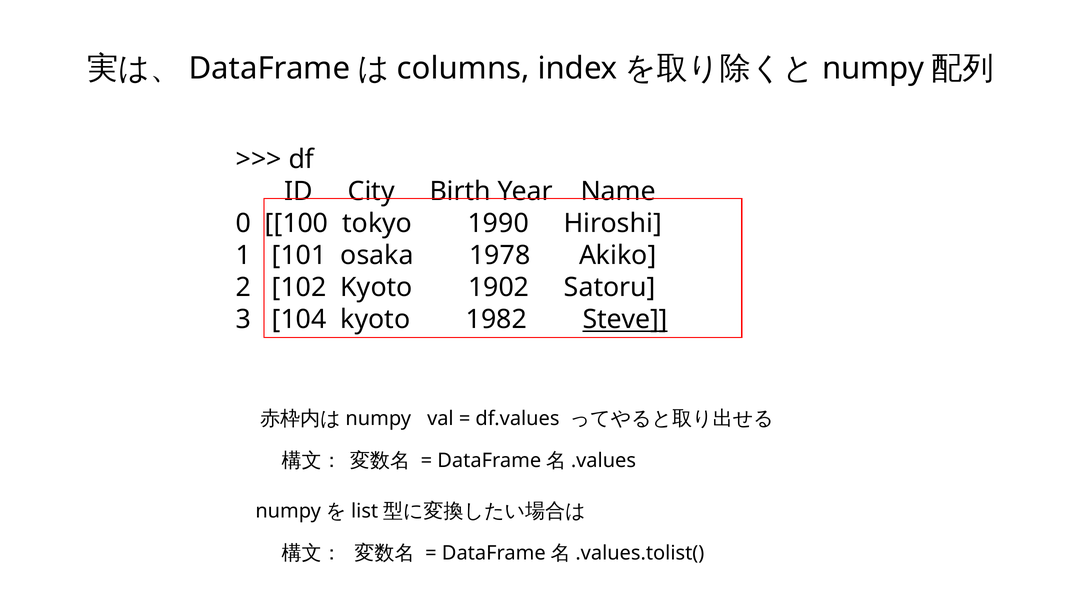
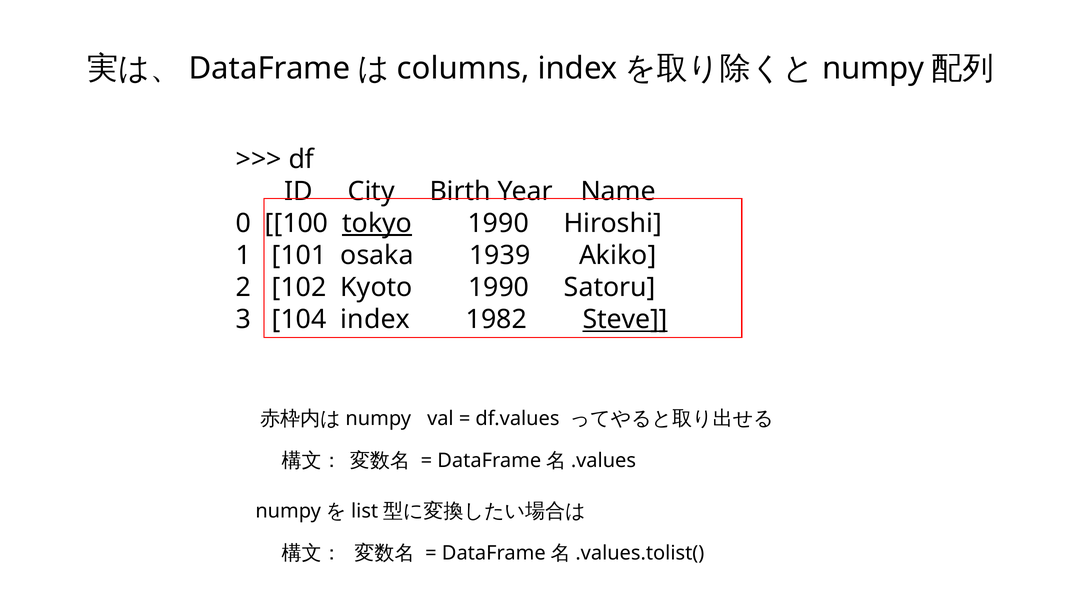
tokyo underline: none -> present
1978: 1978 -> 1939
Kyoto 1902: 1902 -> 1990
104 kyoto: kyoto -> index
